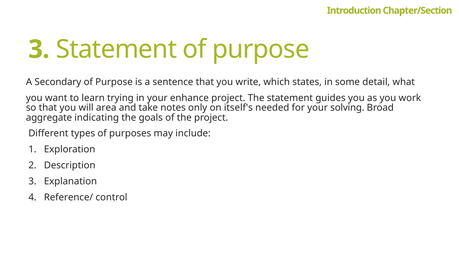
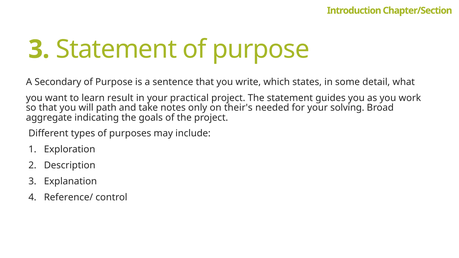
trying: trying -> result
enhance: enhance -> practical
area: area -> path
itself's: itself's -> their's
